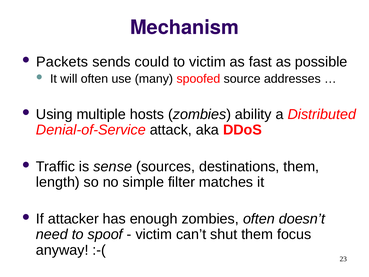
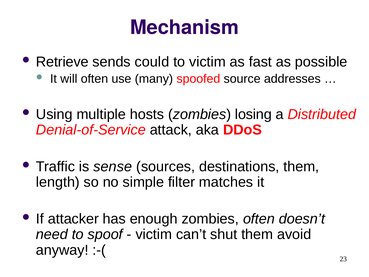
Packets: Packets -> Retrieve
ability: ability -> losing
focus: focus -> avoid
